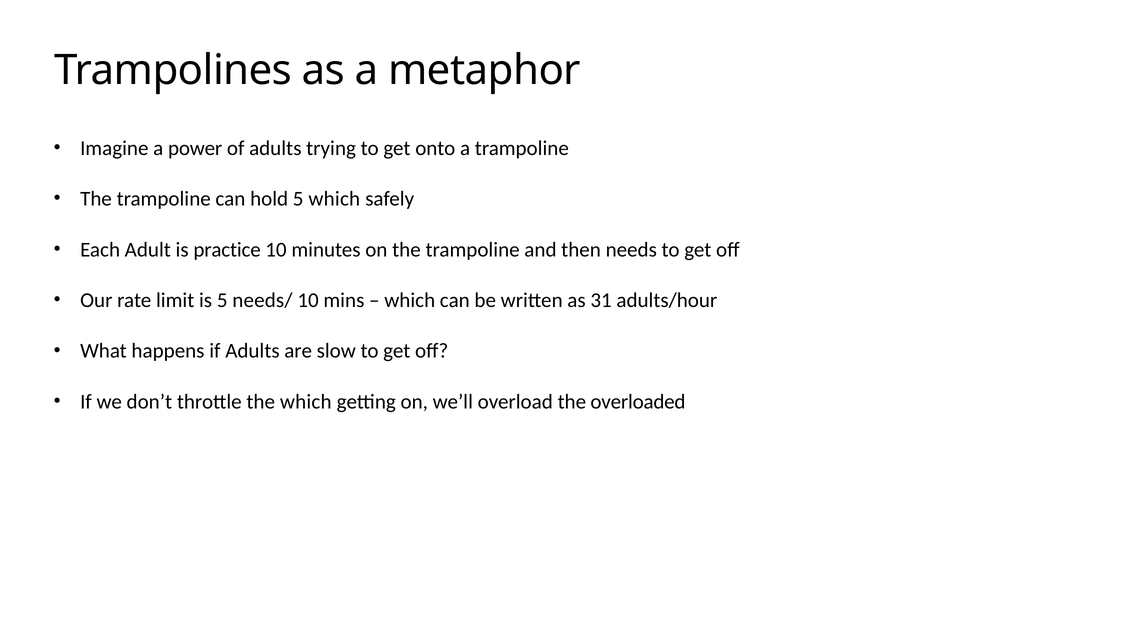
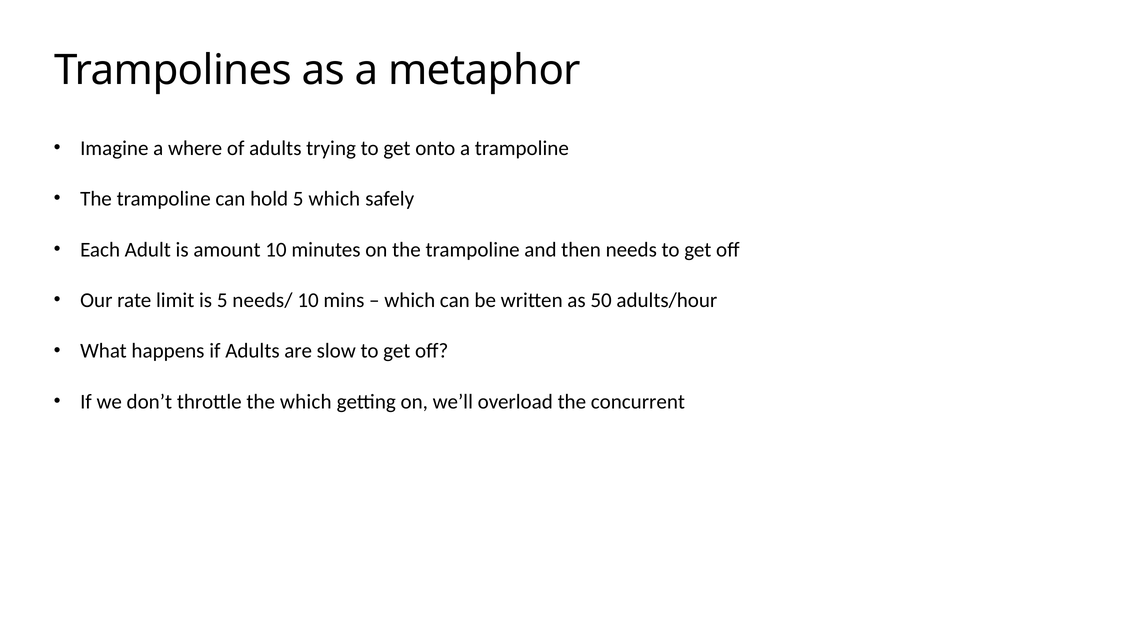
power: power -> where
practice: practice -> amount
31: 31 -> 50
overloaded: overloaded -> concurrent
